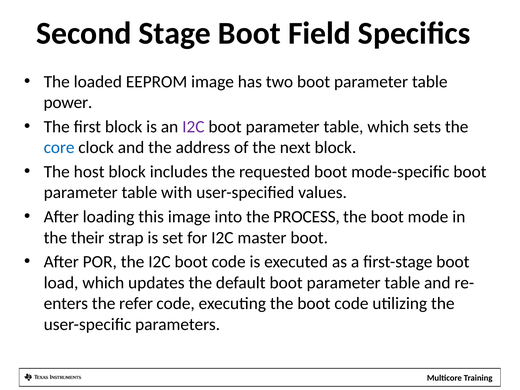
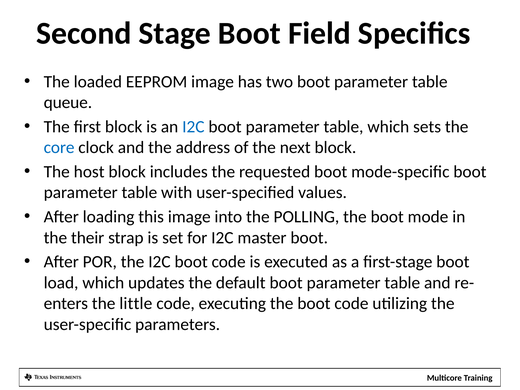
power: power -> queue
I2C at (193, 127) colour: purple -> blue
PROCESS: PROCESS -> POLLING
refer: refer -> little
